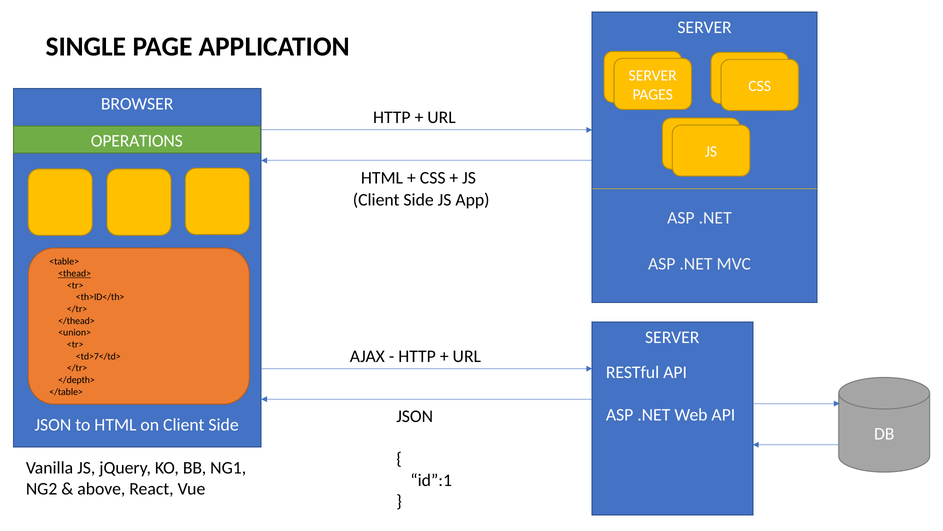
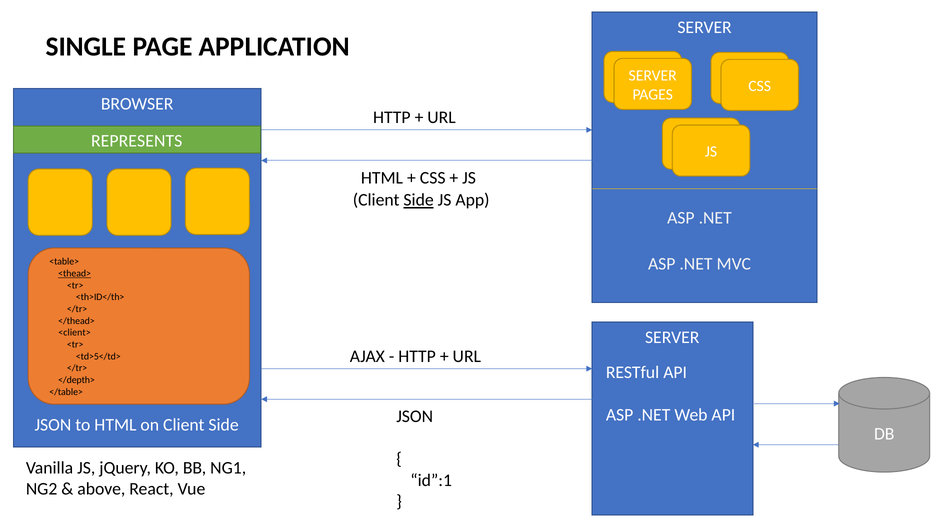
OPERATIONS: OPERATIONS -> REPRESENTS
Side at (419, 200) underline: none -> present
<union>: <union> -> <client>
<td>7</td>: <td>7</td> -> <td>5</td>
